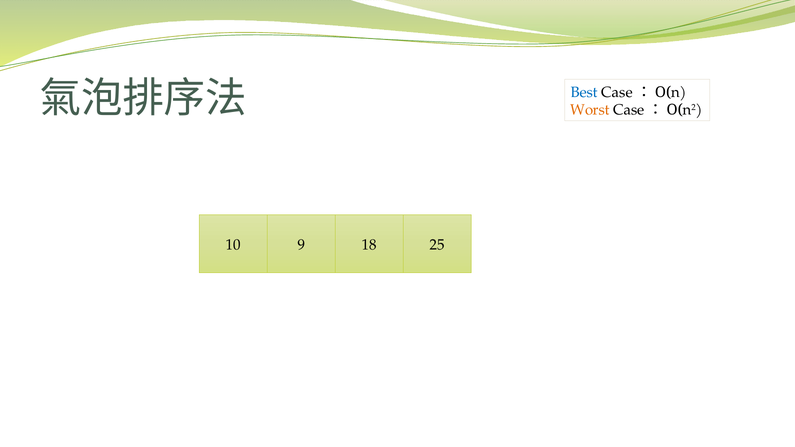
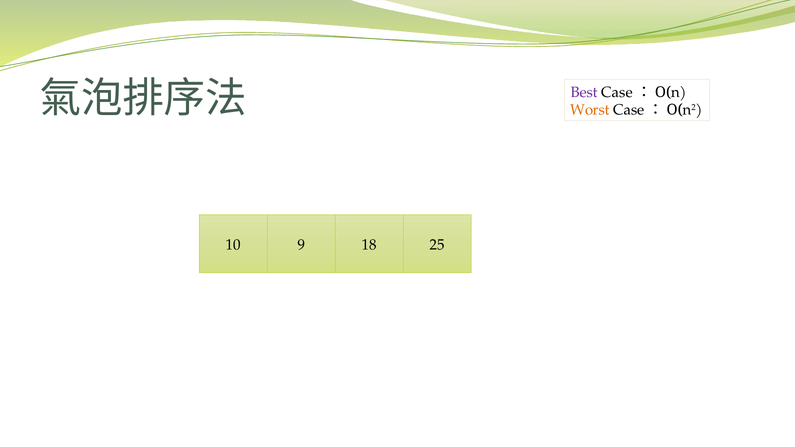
Best colour: blue -> purple
